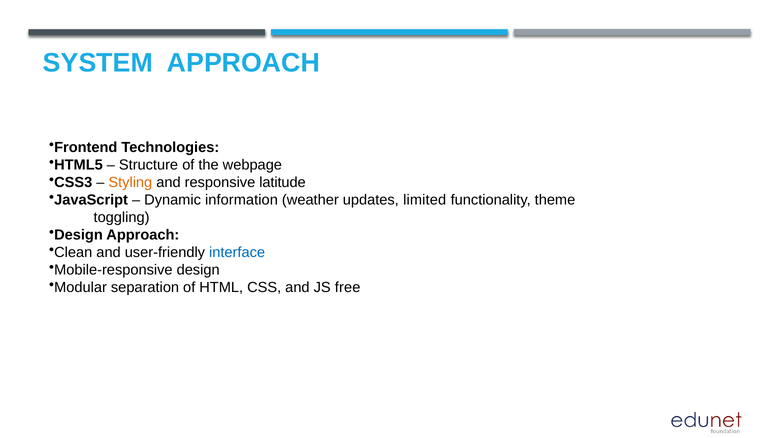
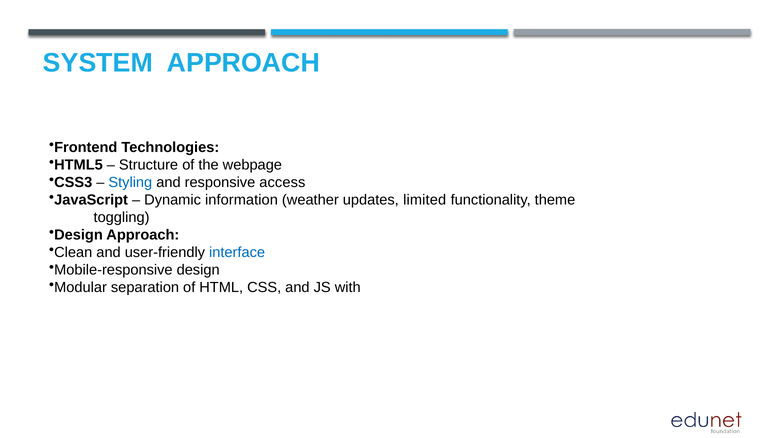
Styling colour: orange -> blue
latitude: latitude -> access
free: free -> with
